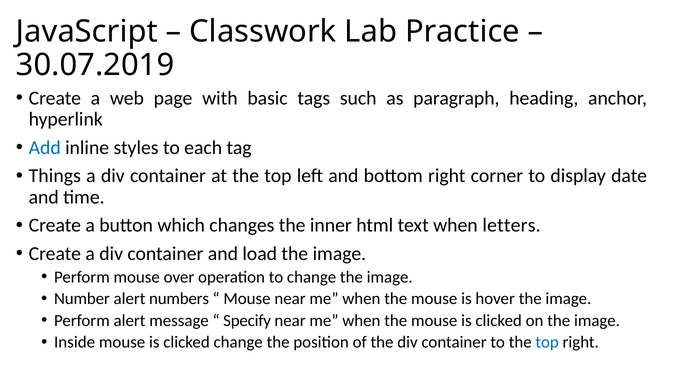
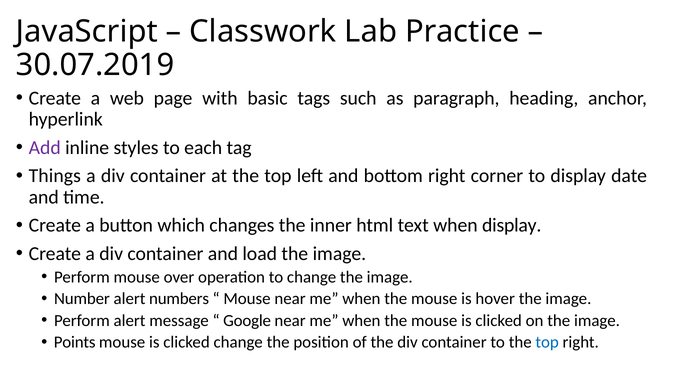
Add colour: blue -> purple
when letters: letters -> display
Specify: Specify -> Google
Inside: Inside -> Points
